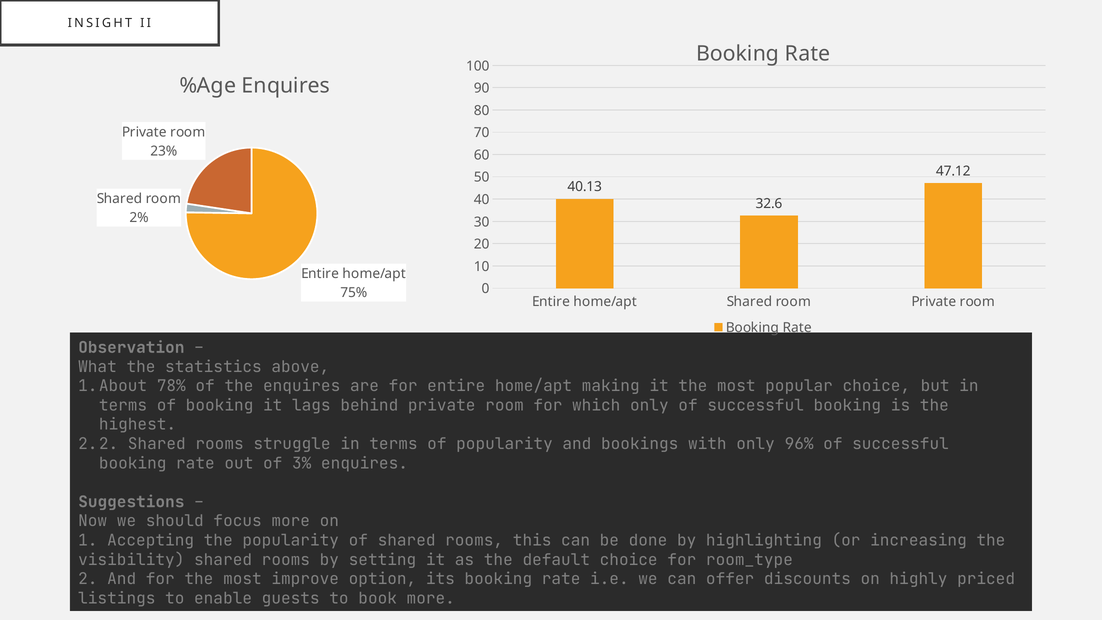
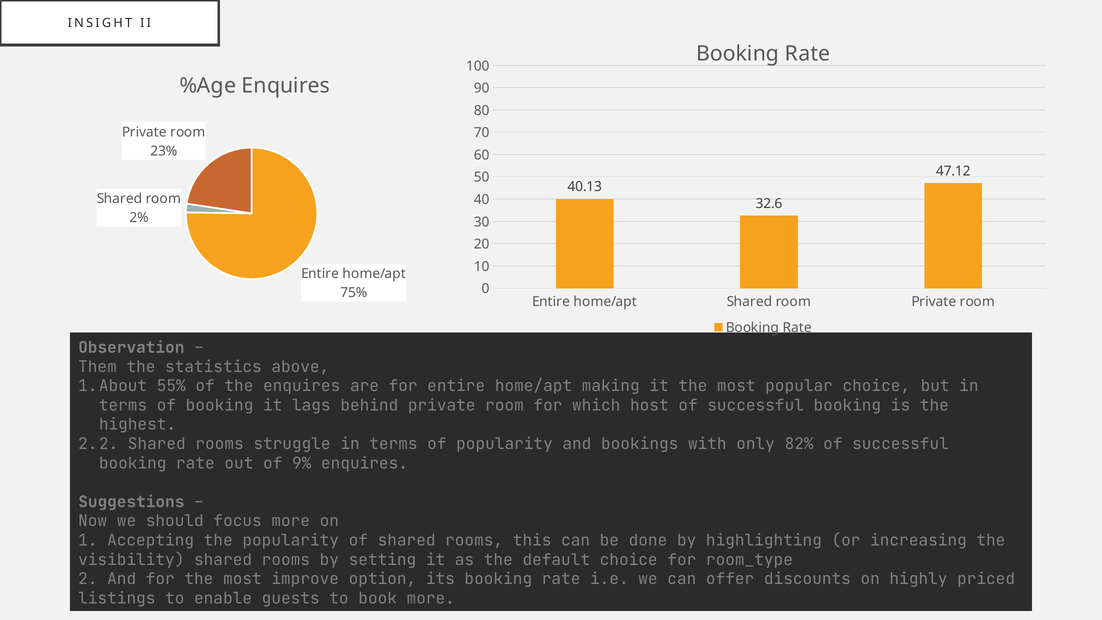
What: What -> Them
78%: 78% -> 55%
which only: only -> host
96%: 96% -> 82%
3%: 3% -> 9%
